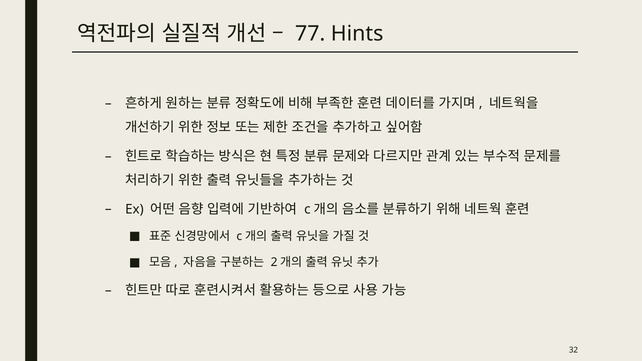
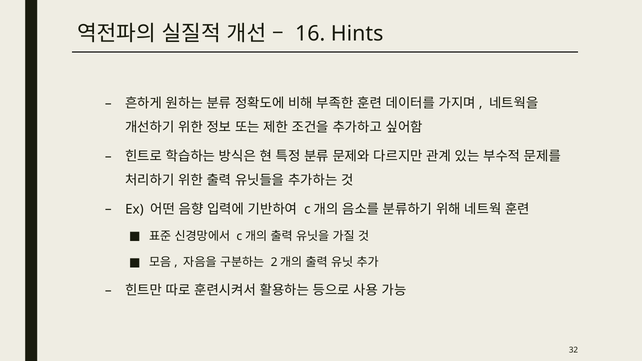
77: 77 -> 16
